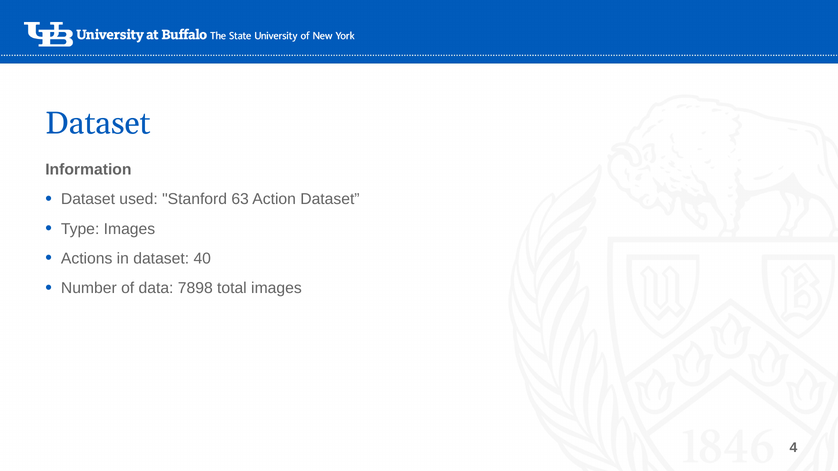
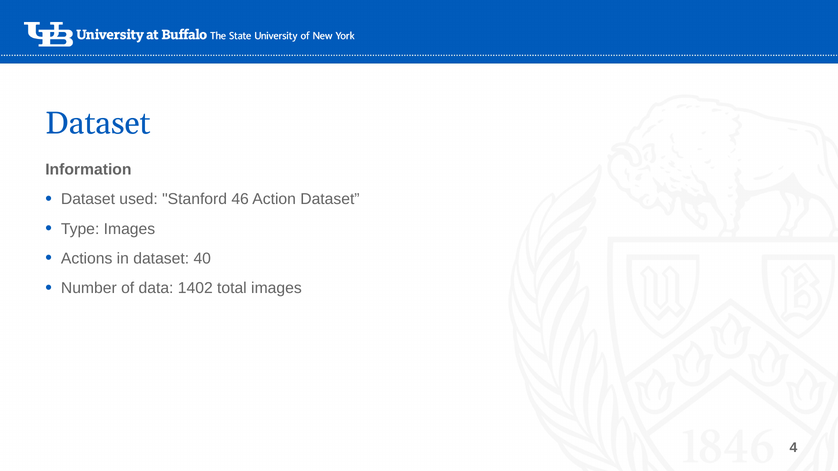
63: 63 -> 46
7898: 7898 -> 1402
